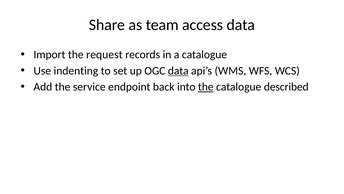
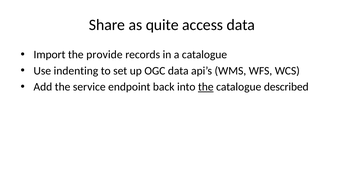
team: team -> quite
request: request -> provide
data at (178, 71) underline: present -> none
